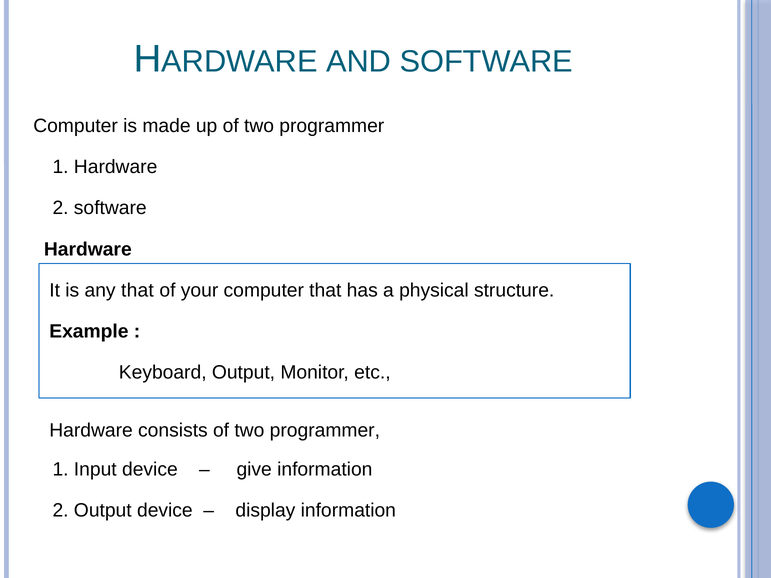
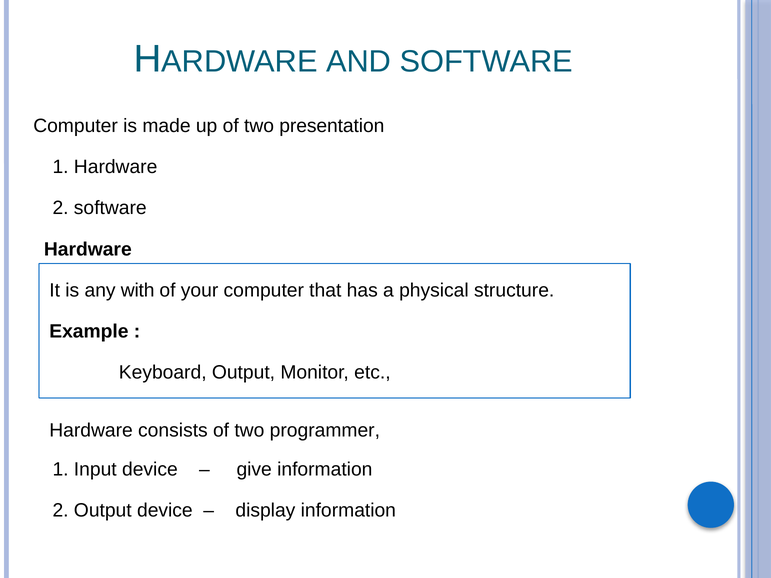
up of two programmer: programmer -> presentation
any that: that -> with
